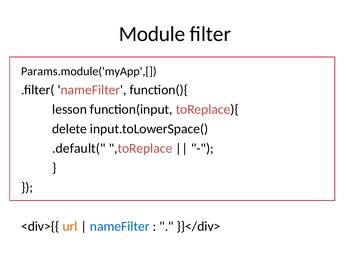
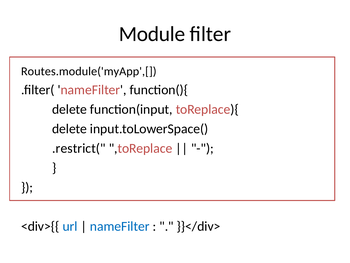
Params.module('myApp',[: Params.module('myApp',[ -> Routes.module('myApp',[
lesson at (70, 109): lesson -> delete
.default(: .default( -> .restrict(
url colour: orange -> blue
